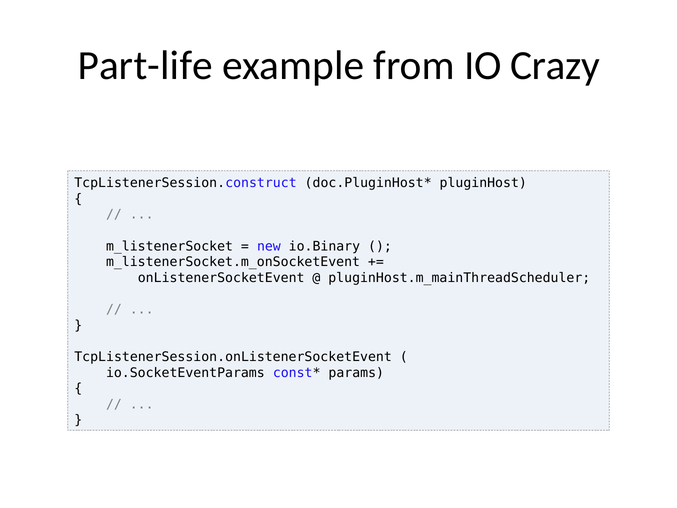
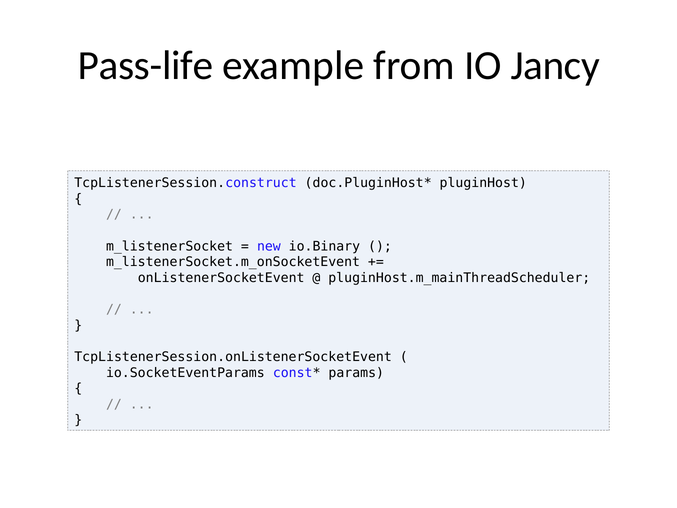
Part-life: Part-life -> Pass-life
Crazy: Crazy -> Jancy
